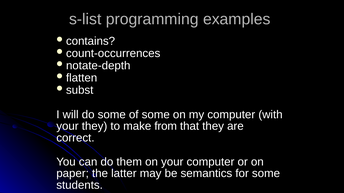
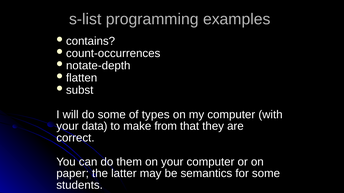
of some: some -> types
your they: they -> data
